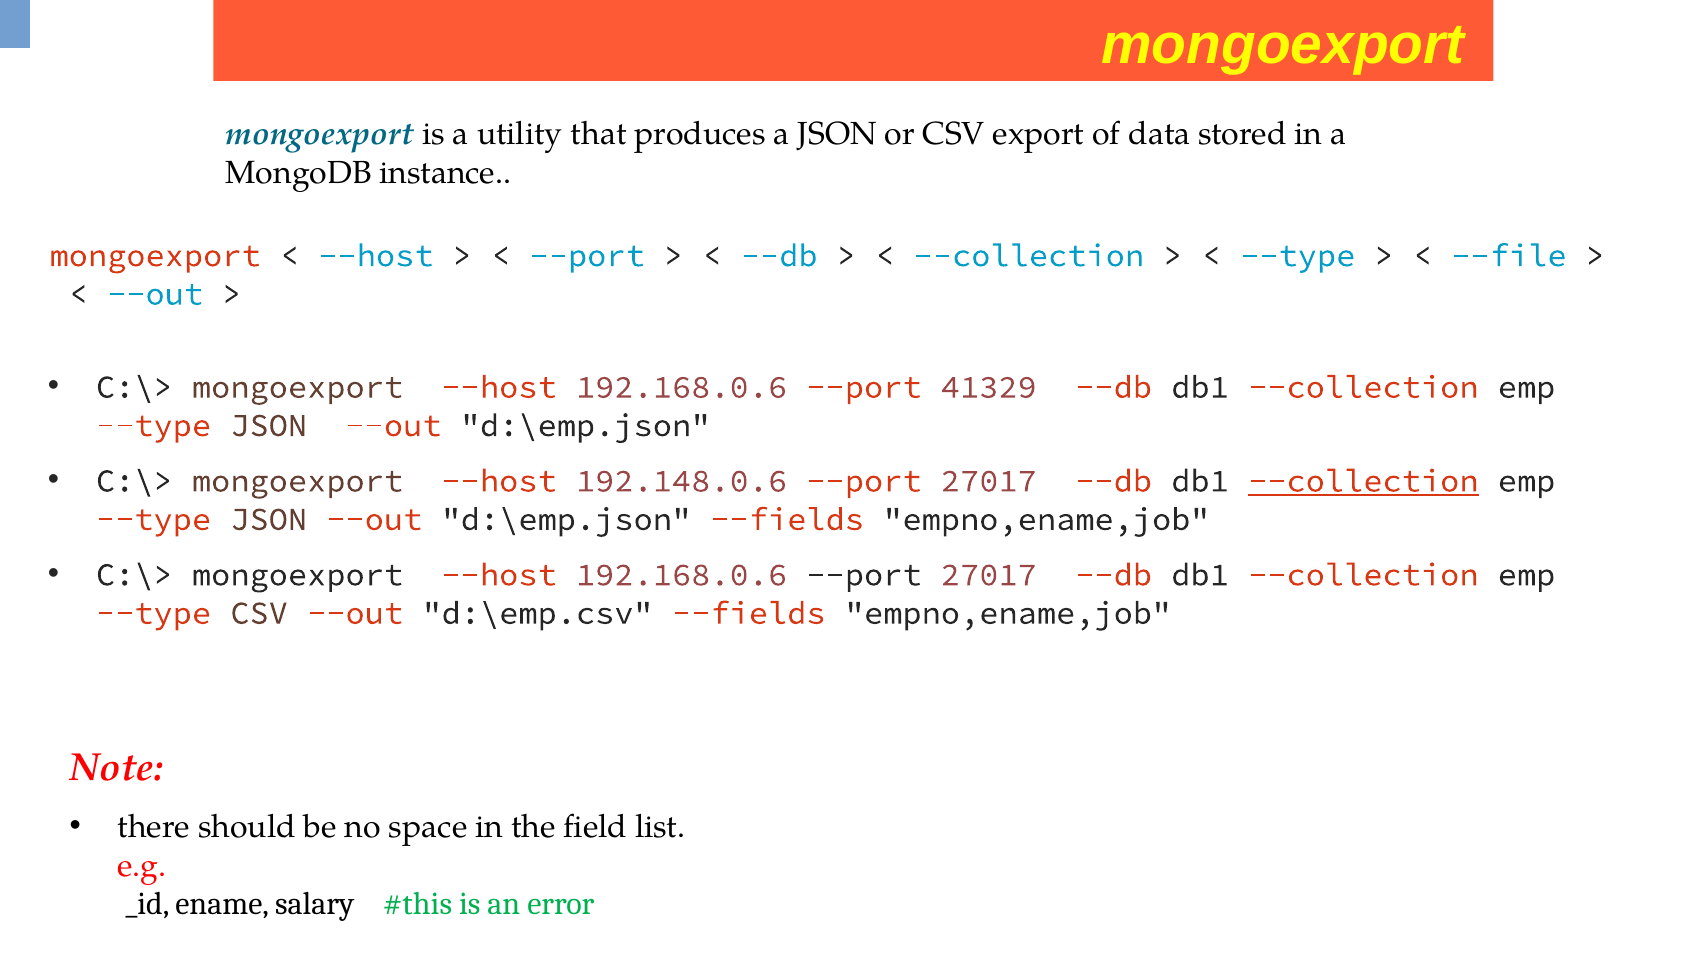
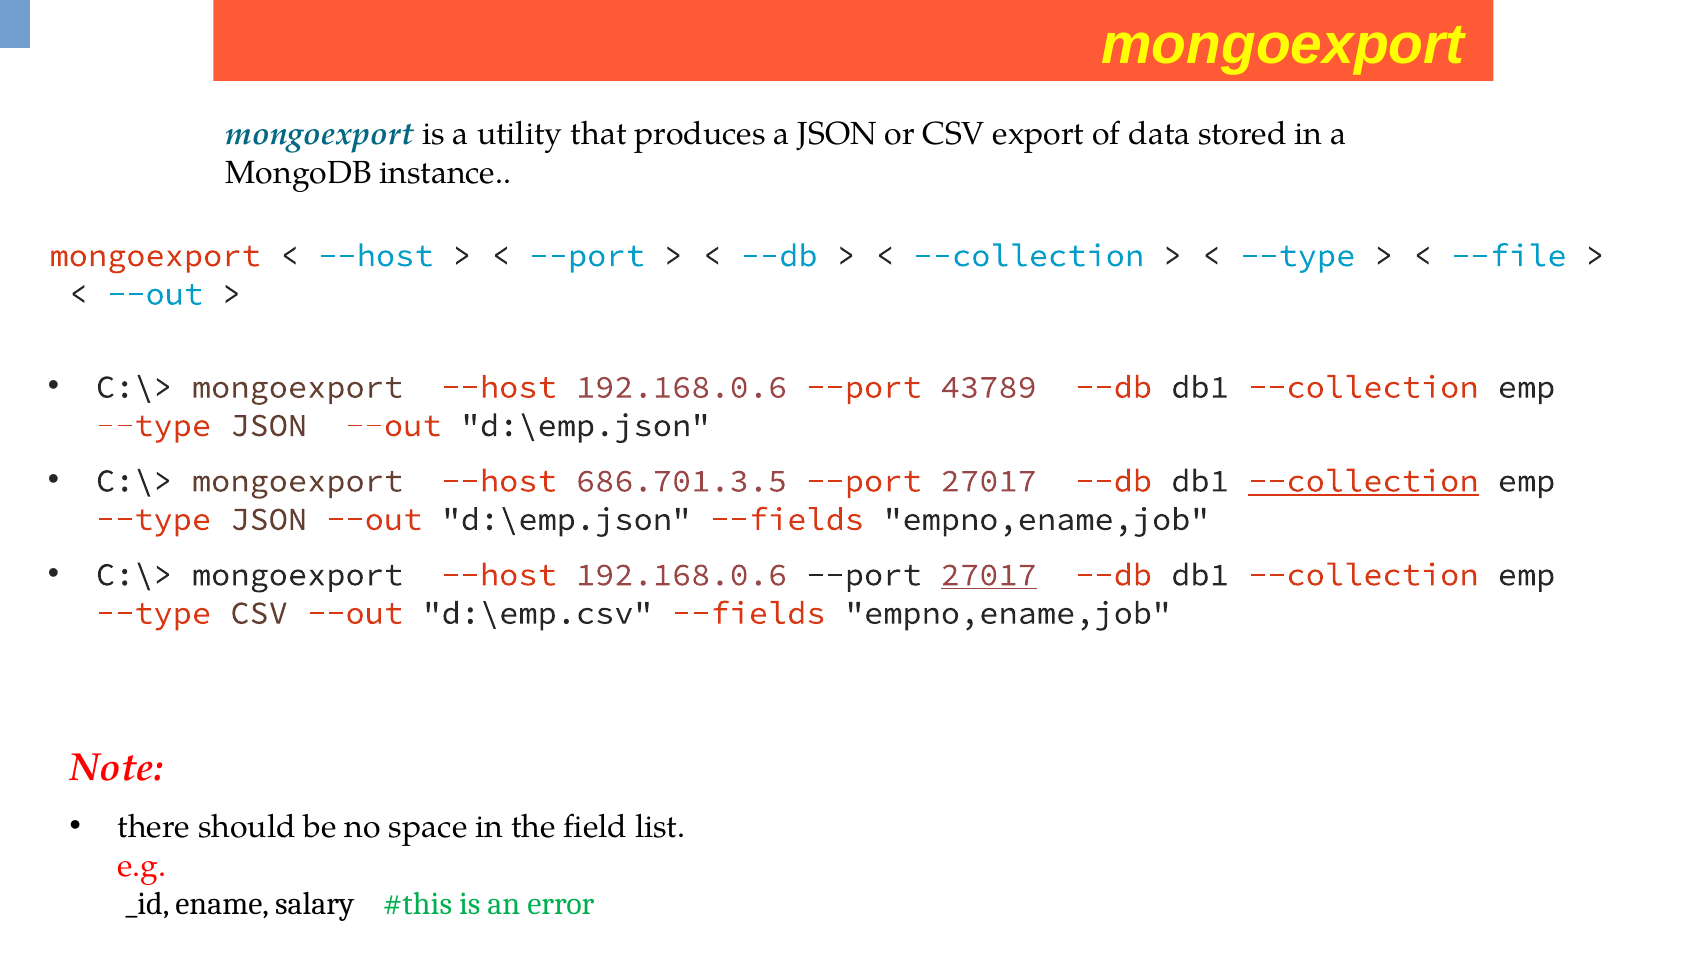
41329: 41329 -> 43789
192.148.0.6: 192.148.0.6 -> 686.701.3.5
27017 at (989, 575) underline: none -> present
